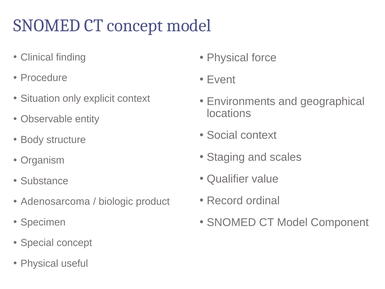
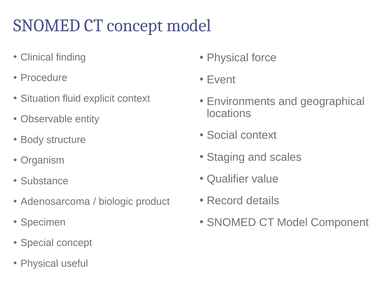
only: only -> fluid
ordinal: ordinal -> details
